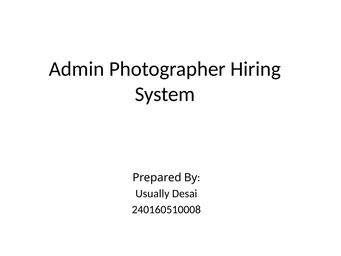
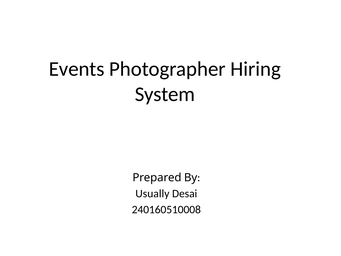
Admin: Admin -> Events
